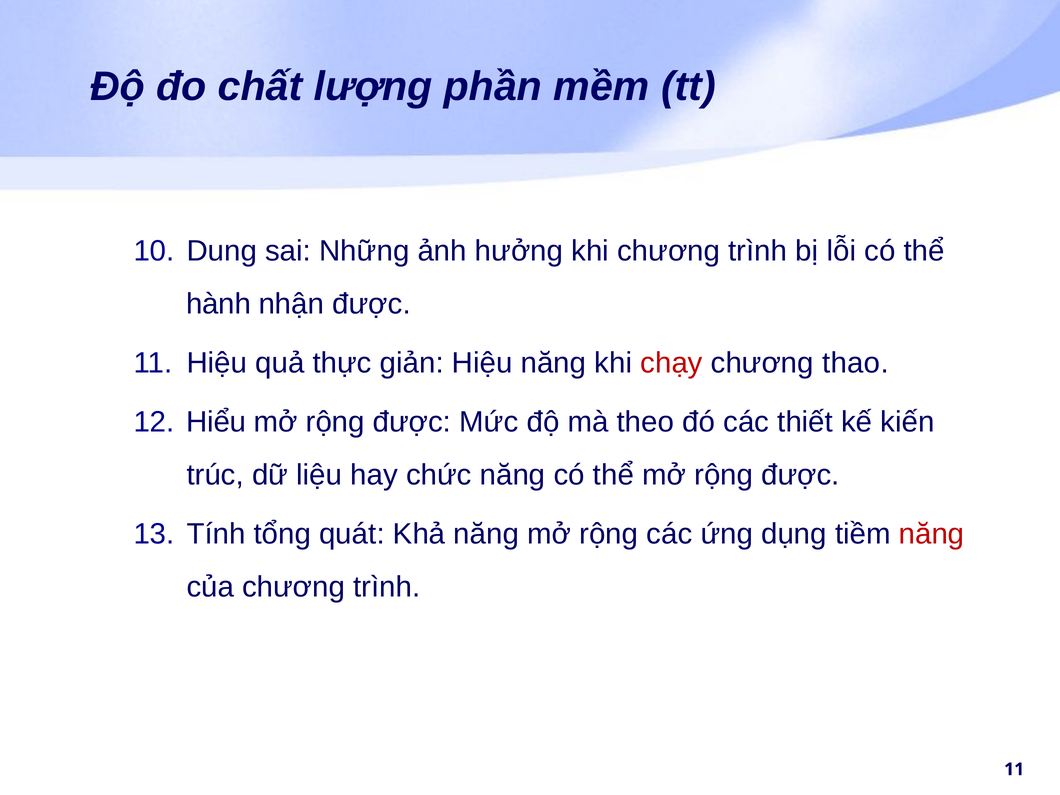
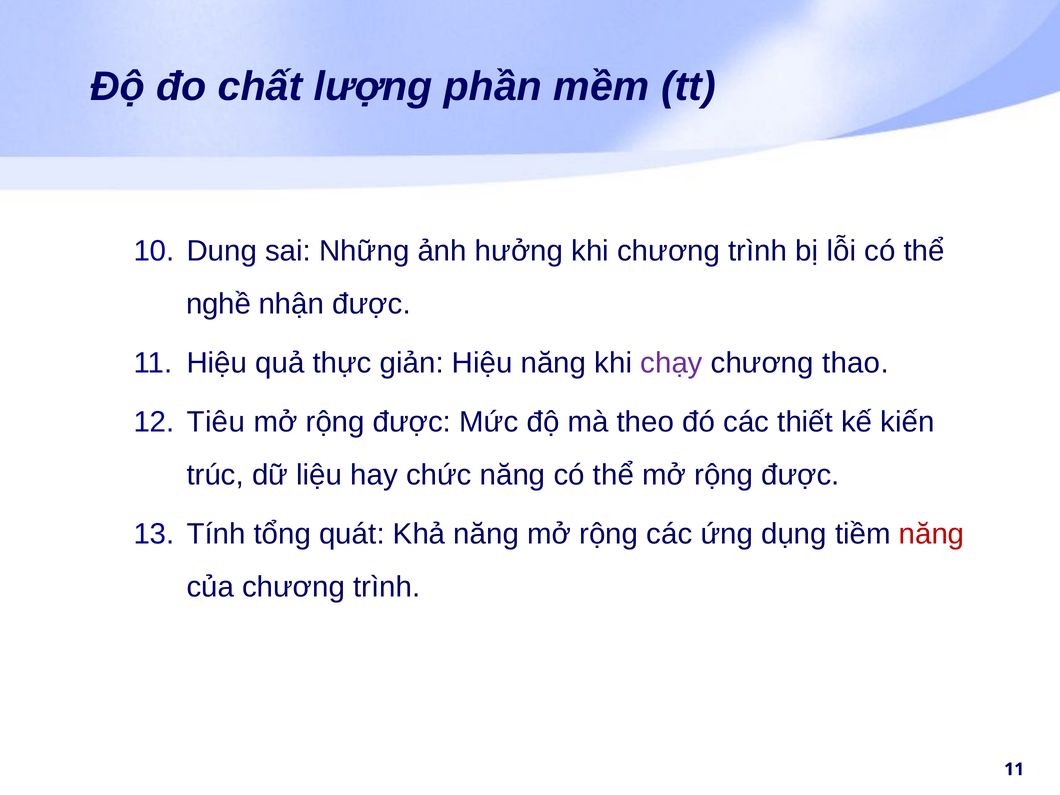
hành: hành -> nghề
chạy colour: red -> purple
Hiểu: Hiểu -> Tiêu
